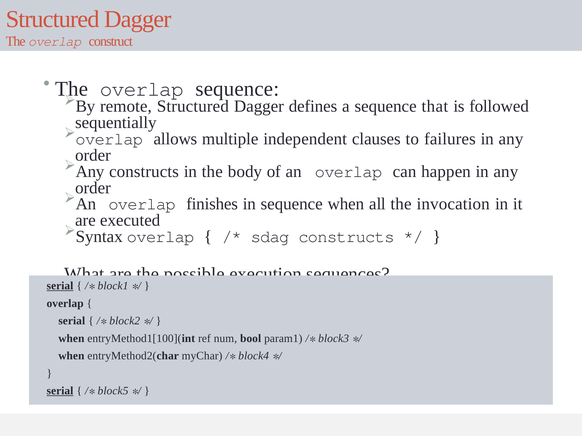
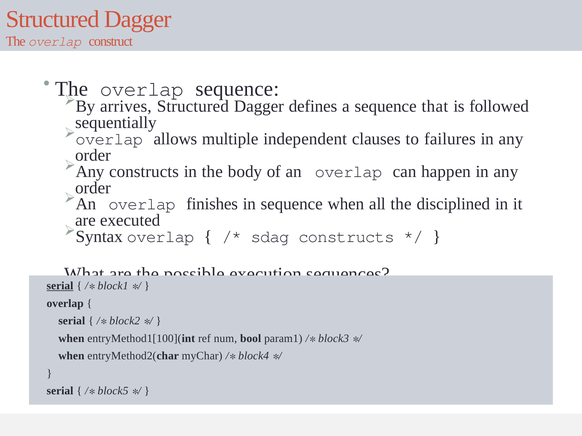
remote: remote -> arrives
invocation: invocation -> disciplined
serial at (60, 391) underline: present -> none
